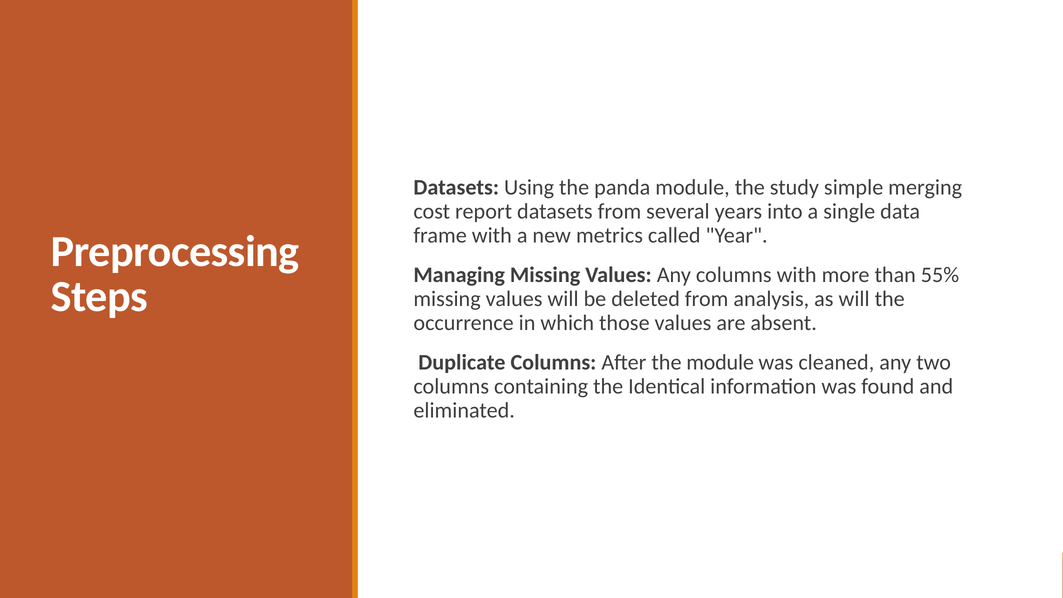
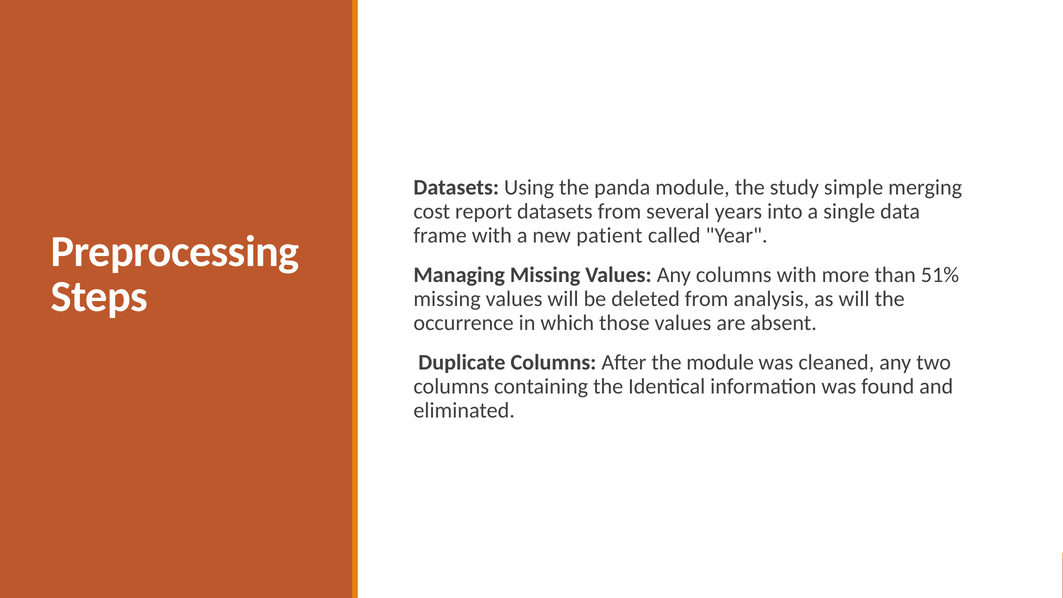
metrics: metrics -> patient
55%: 55% -> 51%
